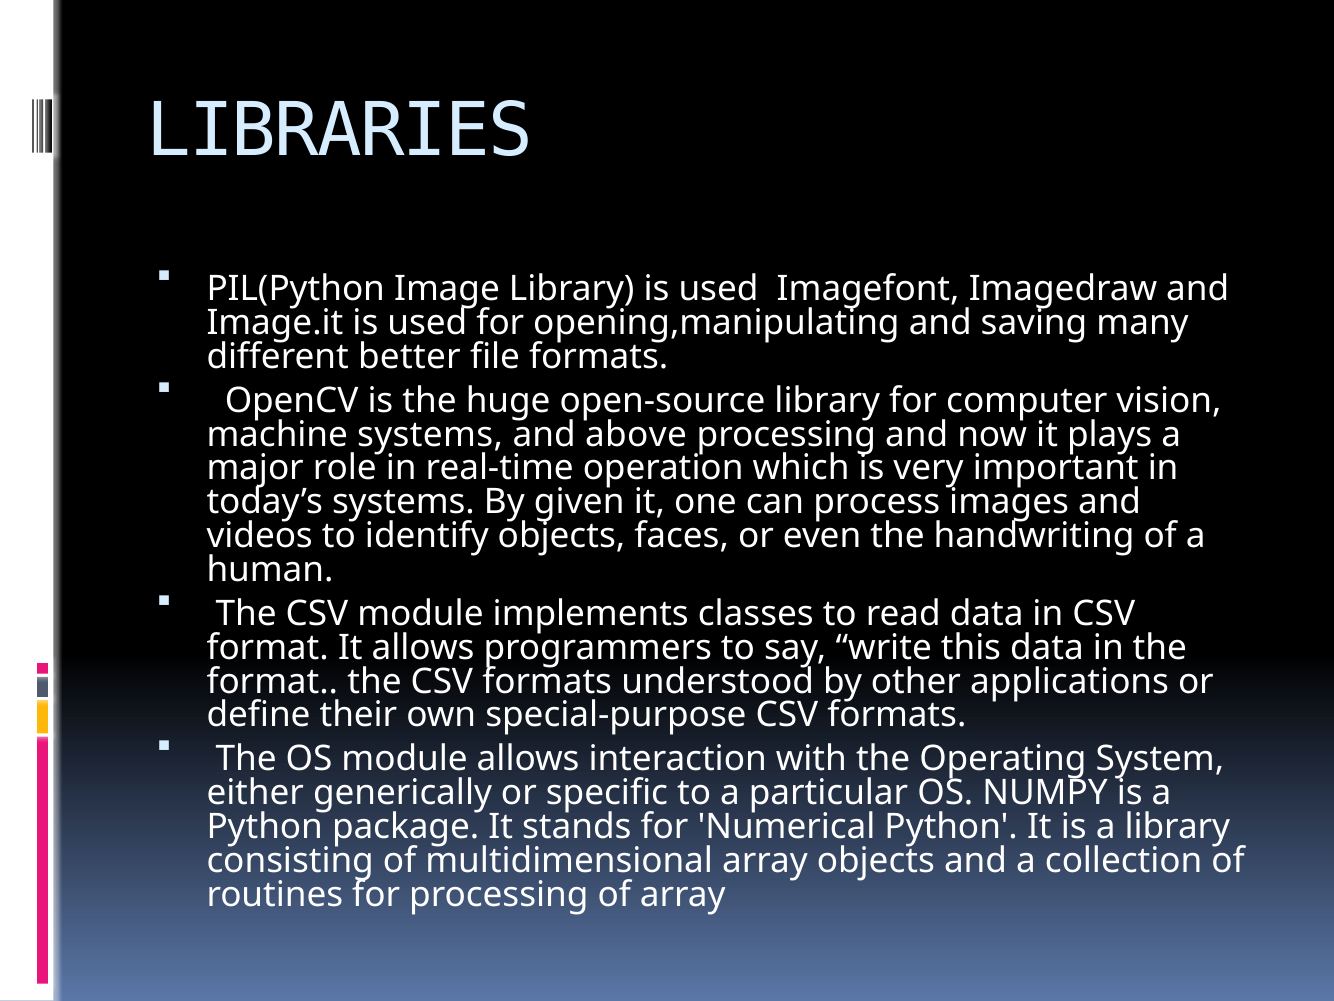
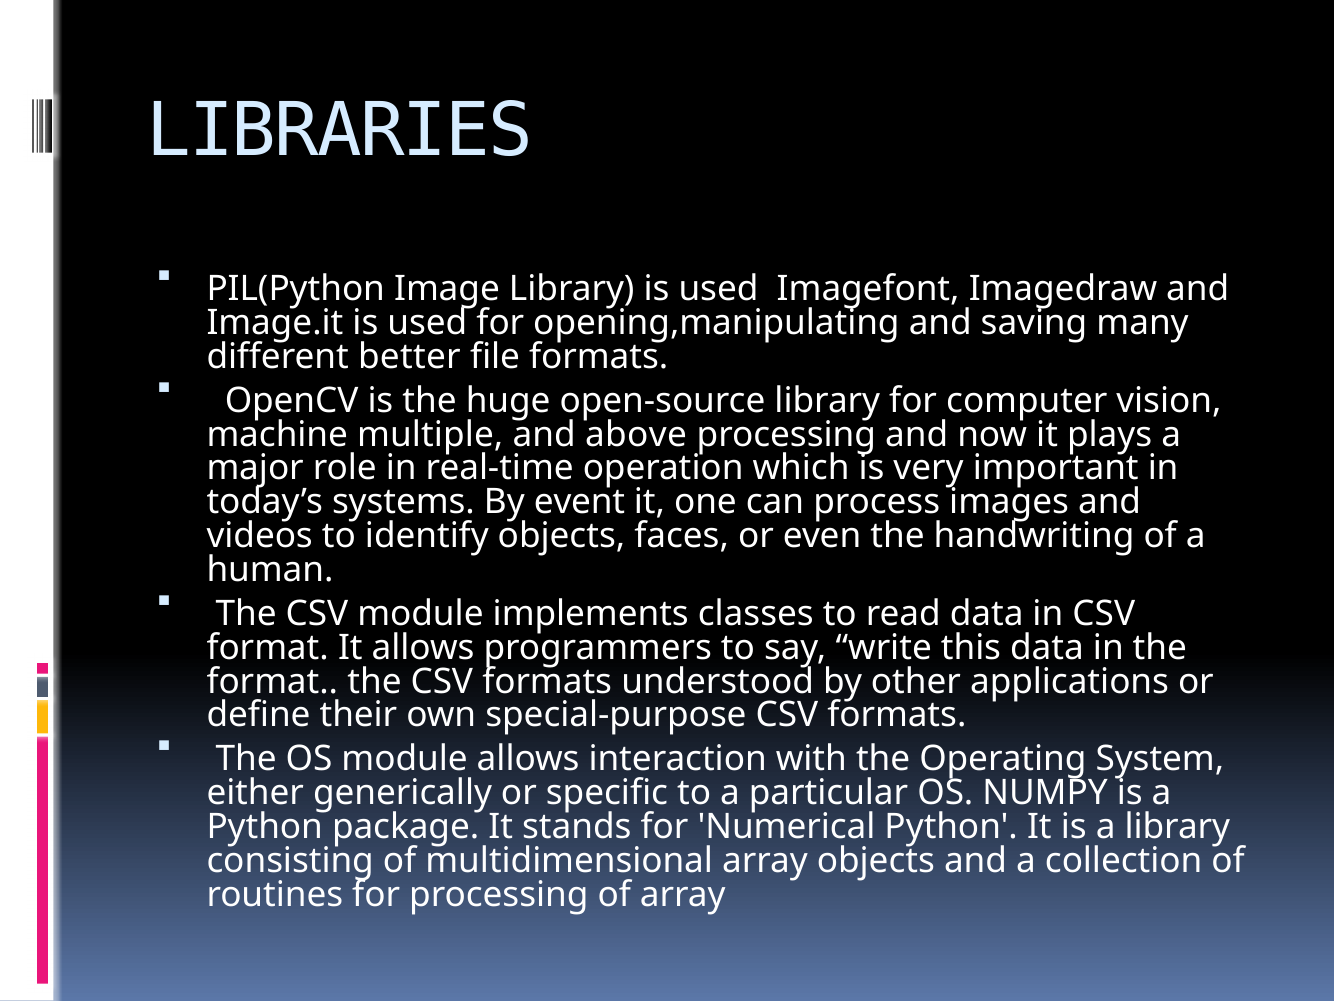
machine systems: systems -> multiple
given: given -> event
